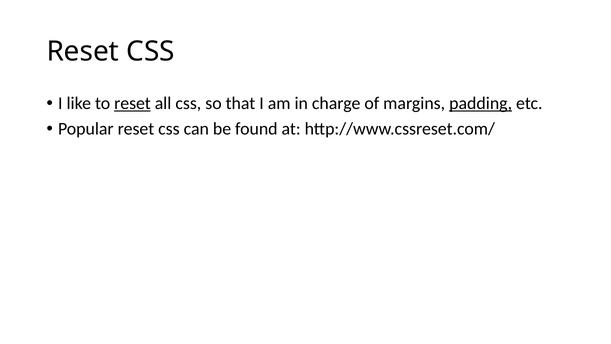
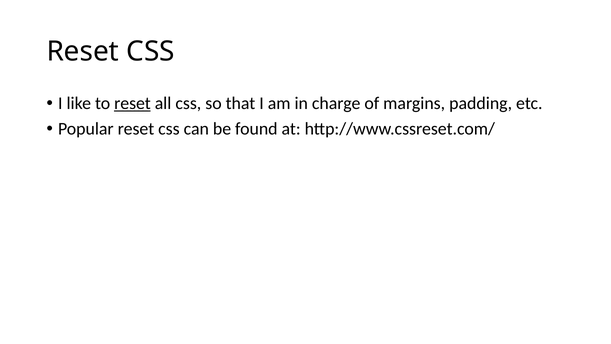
padding underline: present -> none
